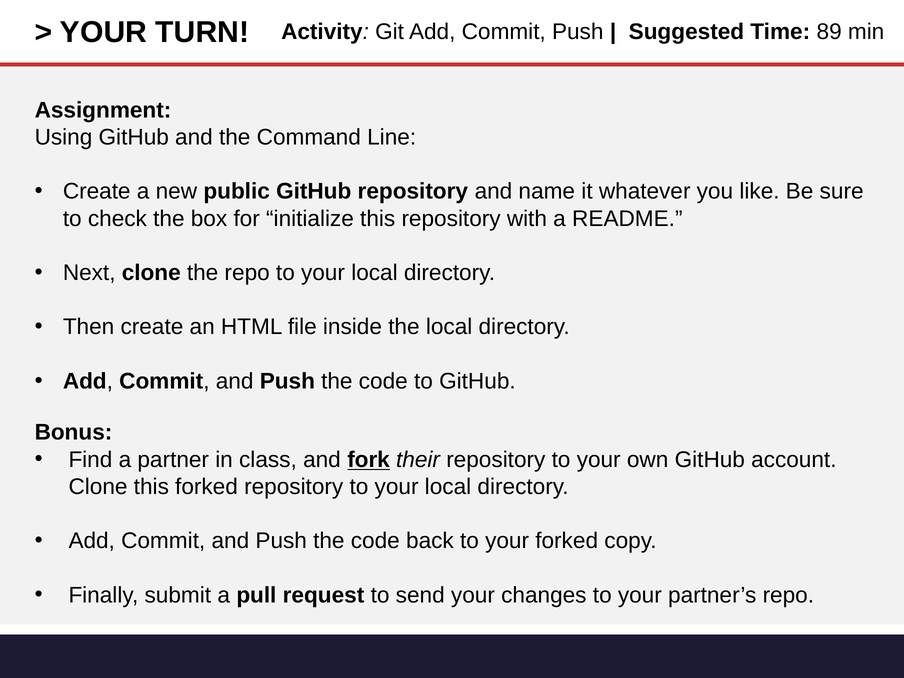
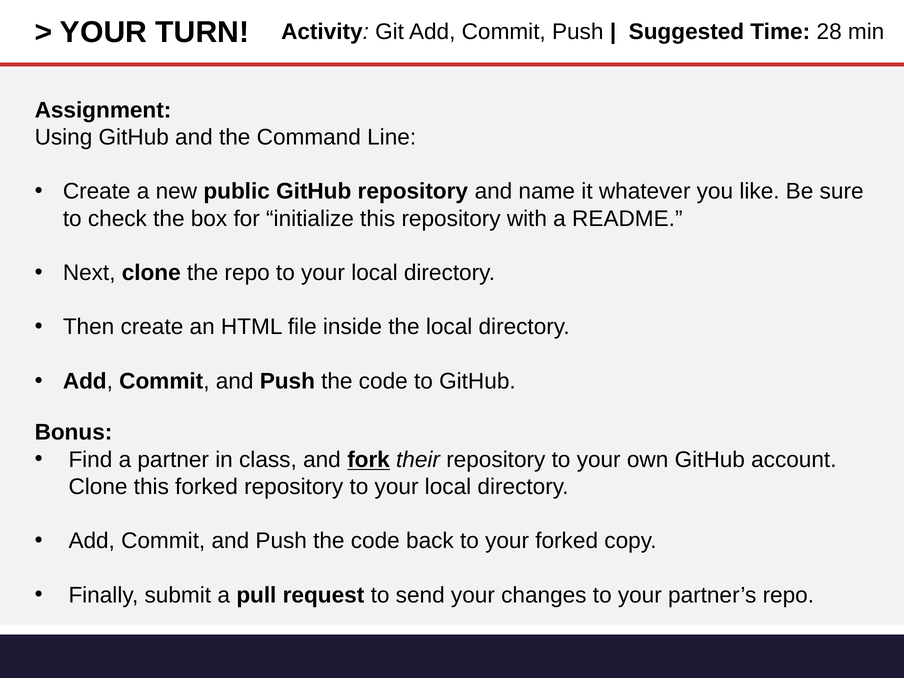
89: 89 -> 28
